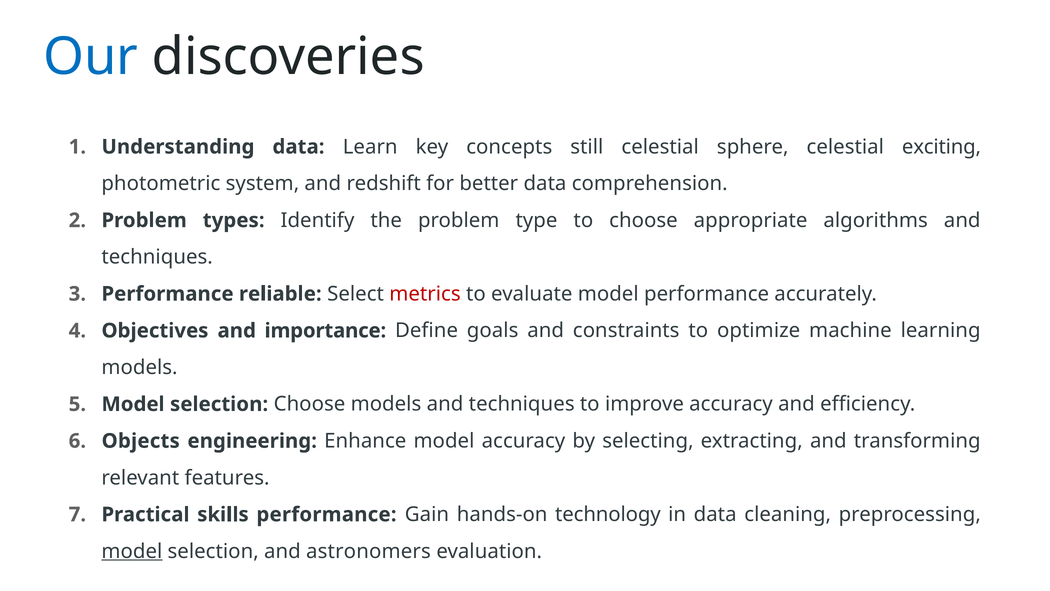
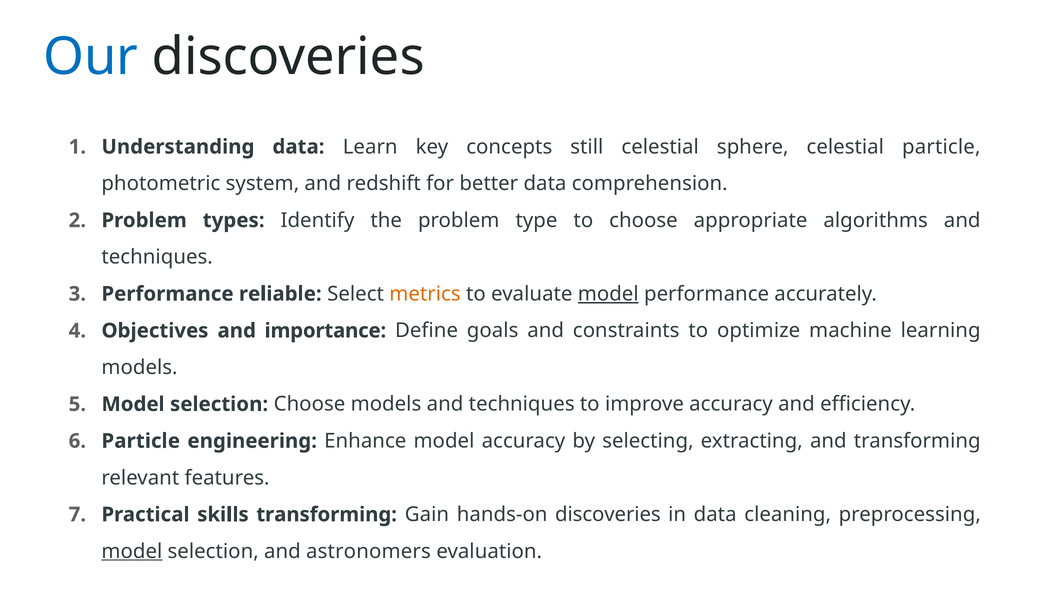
celestial exciting: exciting -> particle
metrics colour: red -> orange
model at (608, 294) underline: none -> present
Objects at (141, 441): Objects -> Particle
skills performance: performance -> transforming
hands-on technology: technology -> discoveries
